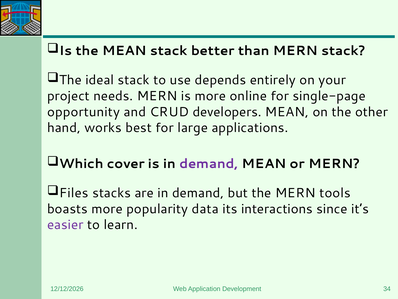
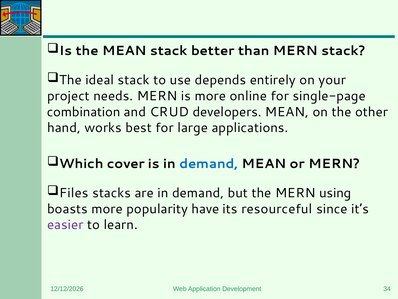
opportunity: opportunity -> combination
demand at (209, 163) colour: purple -> blue
tools: tools -> using
data: data -> have
interactions: interactions -> resourceful
